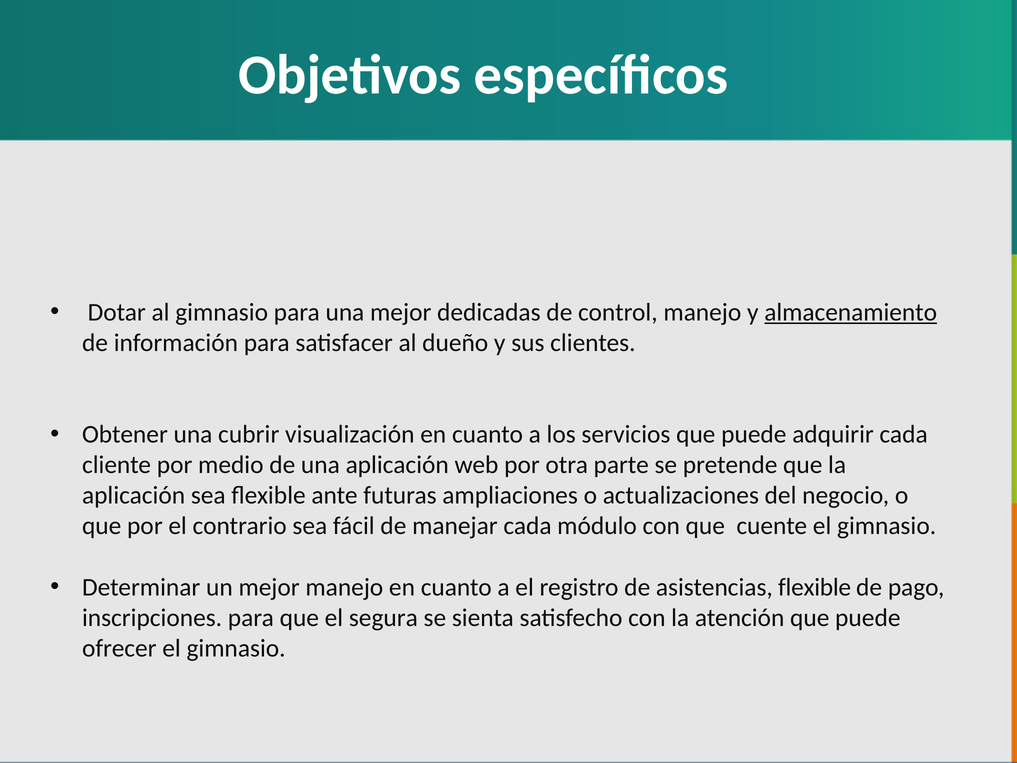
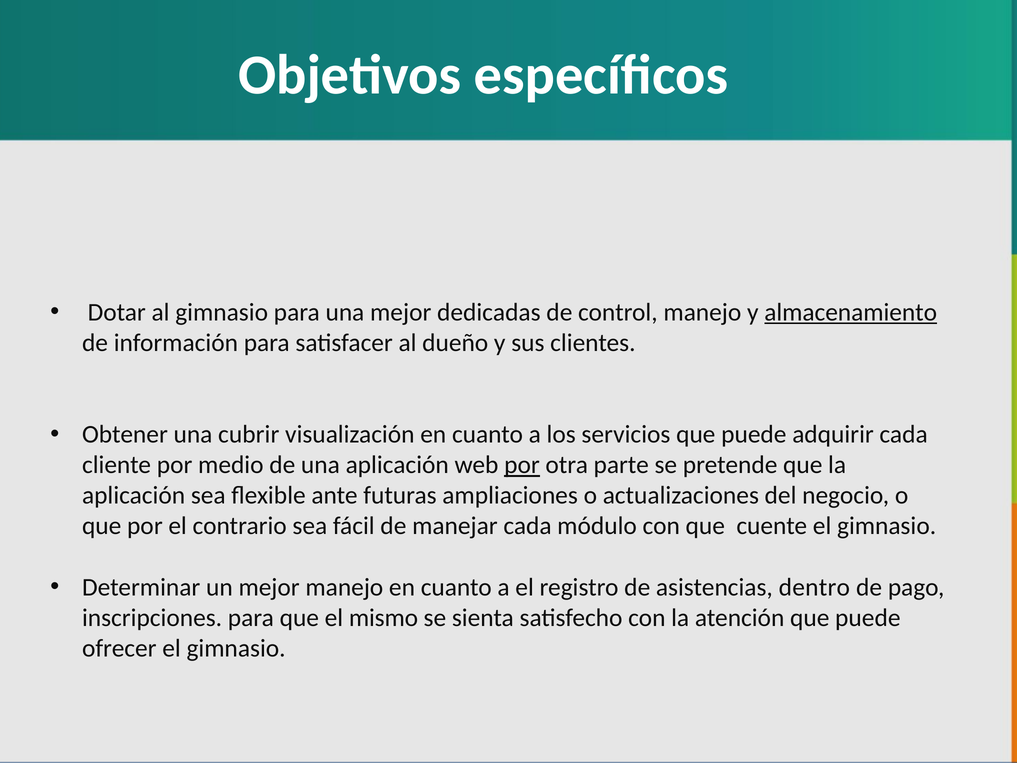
por at (522, 465) underline: none -> present
asistencias flexible: flexible -> dentro
segura: segura -> mismo
